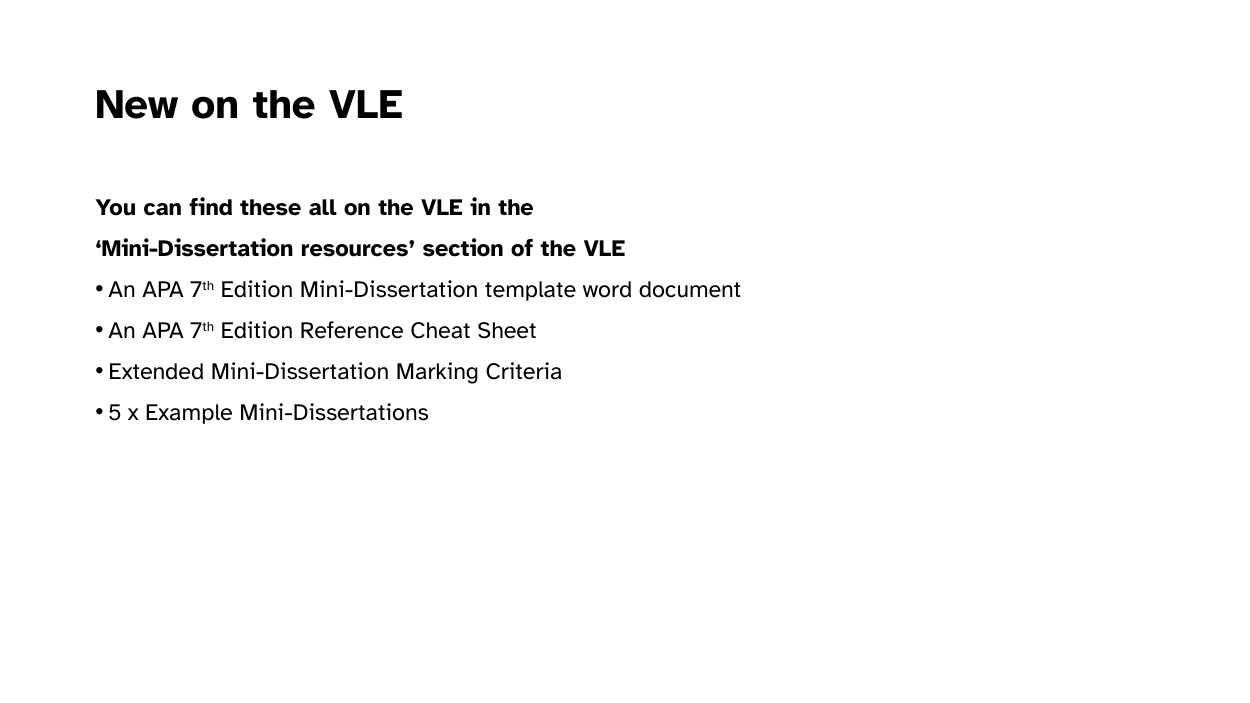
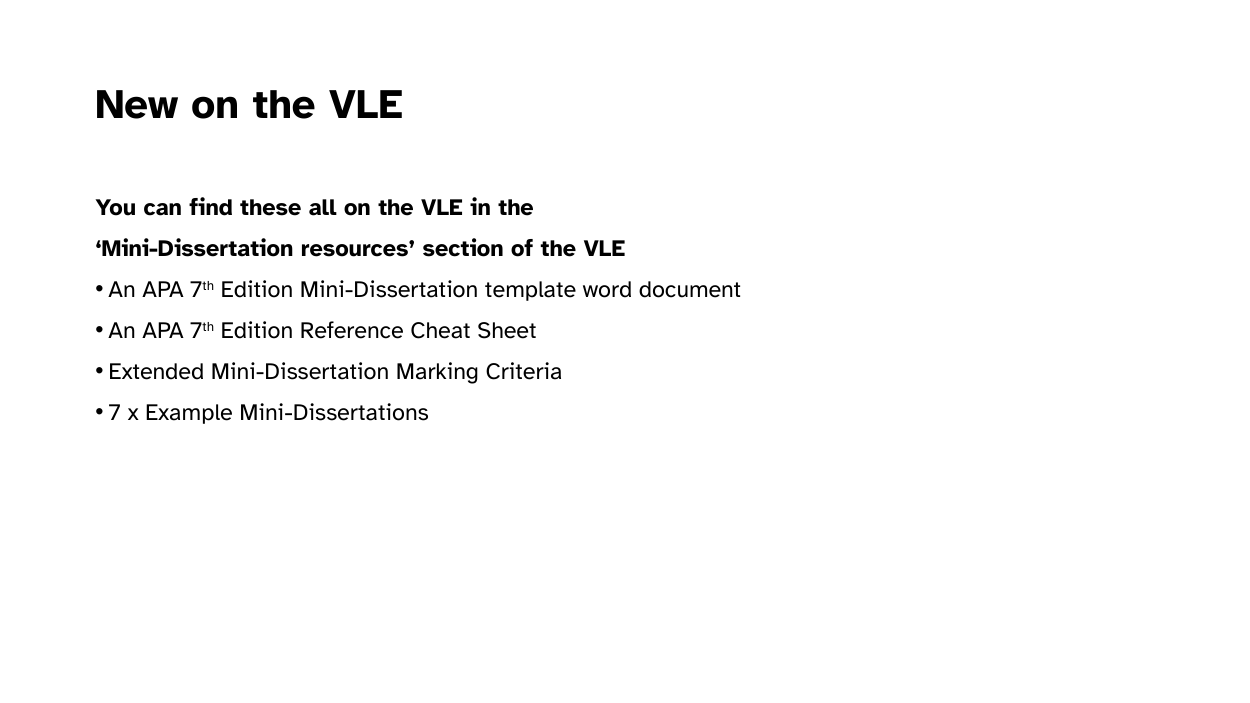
5: 5 -> 7
